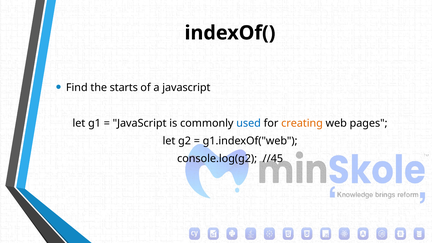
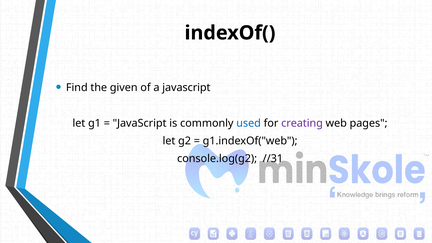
starts: starts -> given
creating colour: orange -> purple
//45: //45 -> //31
